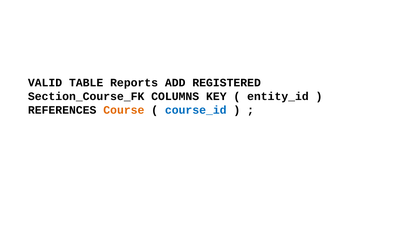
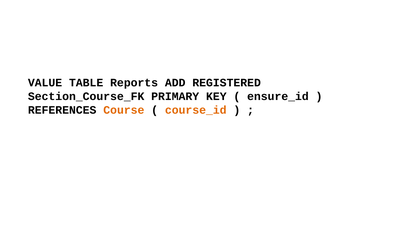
VALID: VALID -> VALUE
COLUMNS: COLUMNS -> PRIMARY
entity_id: entity_id -> ensure_id
course_id colour: blue -> orange
